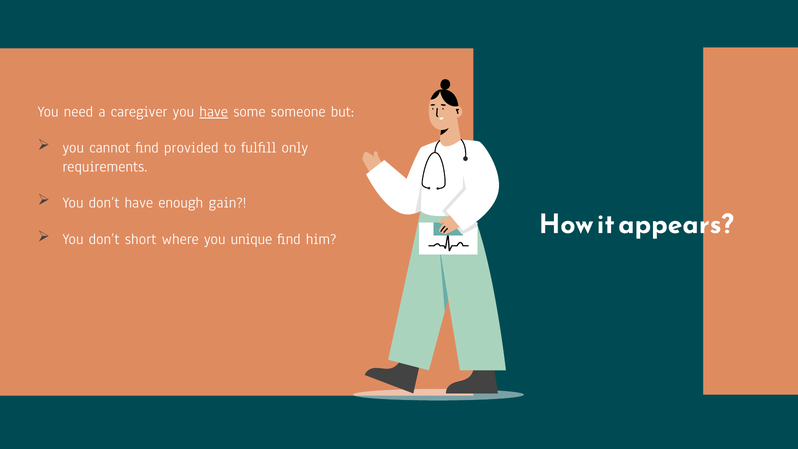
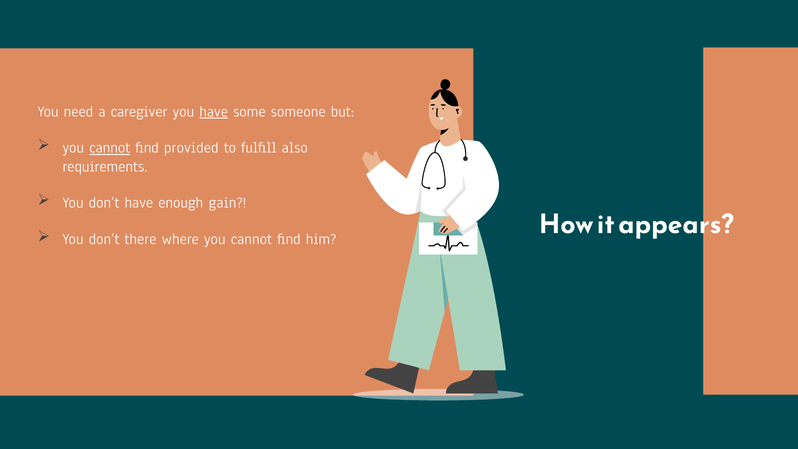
cannot at (110, 148) underline: none -> present
only: only -> also
short: short -> there
where you unique: unique -> cannot
